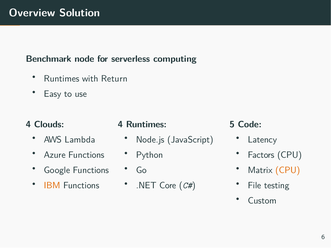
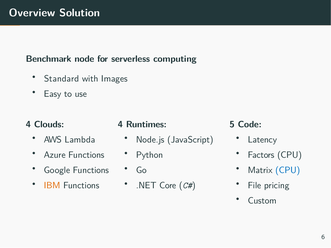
Runtimes at (62, 79): Runtimes -> Standard
Return: Return -> Images
CPU at (288, 170) colour: orange -> blue
testing: testing -> pricing
